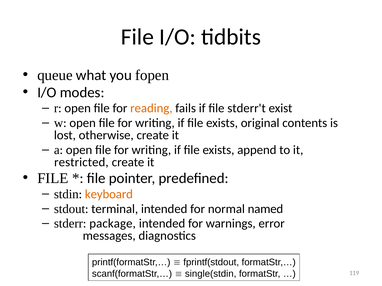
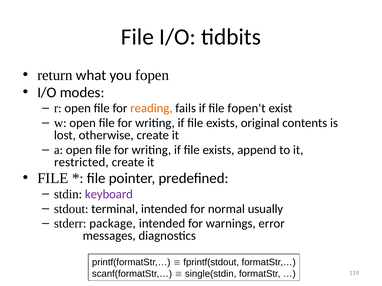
queue: queue -> return
stderr't: stderr't -> fopen't
keyboard colour: orange -> purple
named: named -> usually
